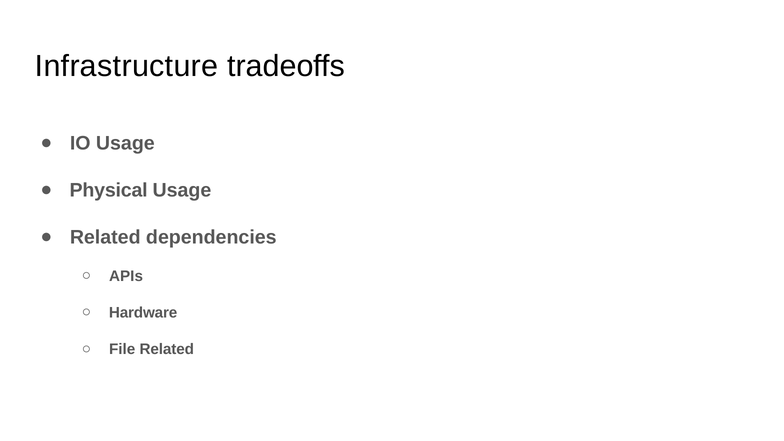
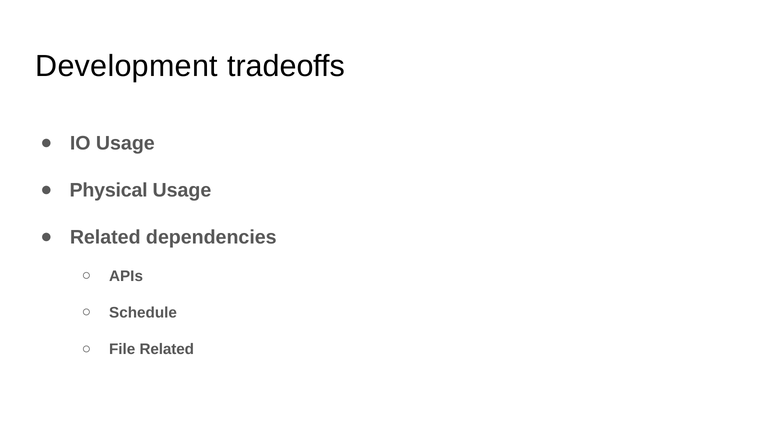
Infrastructure: Infrastructure -> Development
Hardware: Hardware -> Schedule
